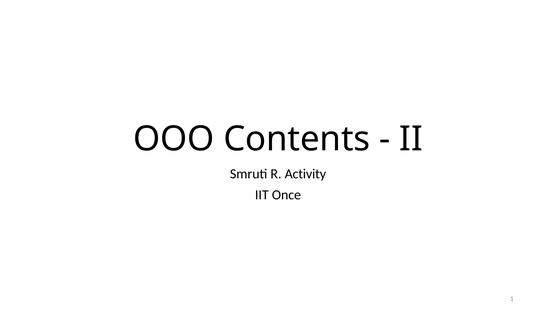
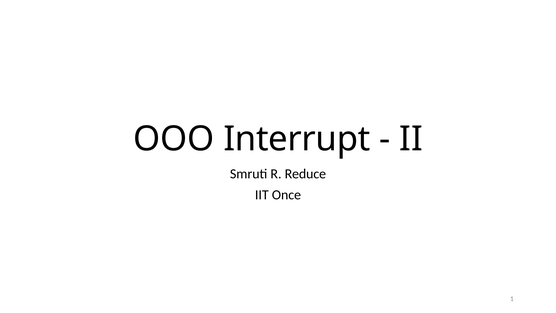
Contents: Contents -> Interrupt
Activity: Activity -> Reduce
